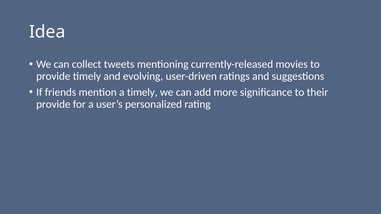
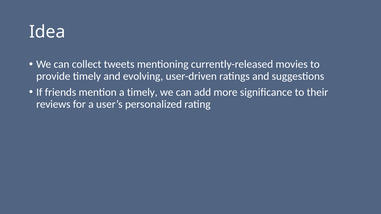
provide at (53, 104): provide -> reviews
